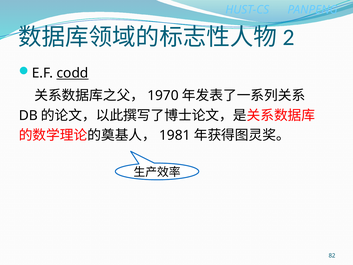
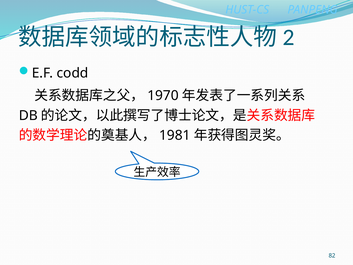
codd underline: present -> none
